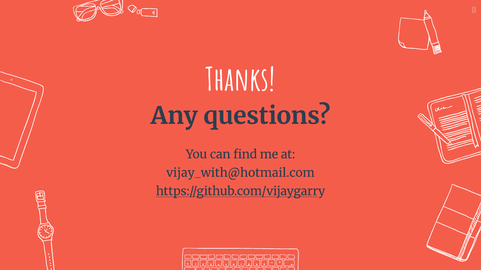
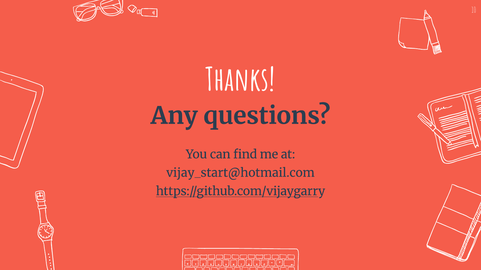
vijay_with@hotmail.com: vijay_with@hotmail.com -> vijay_start@hotmail.com
